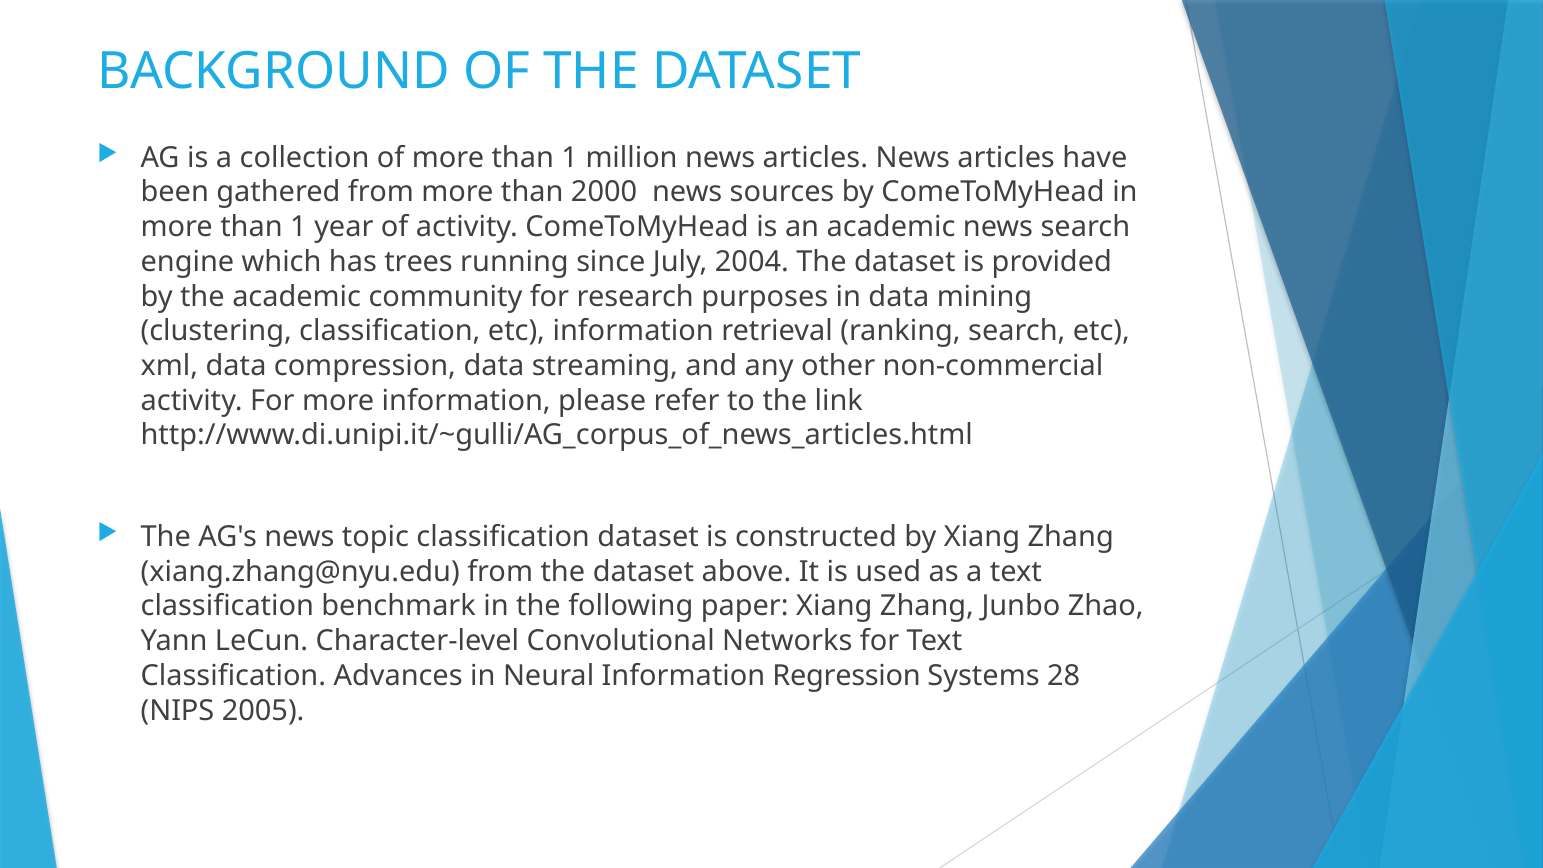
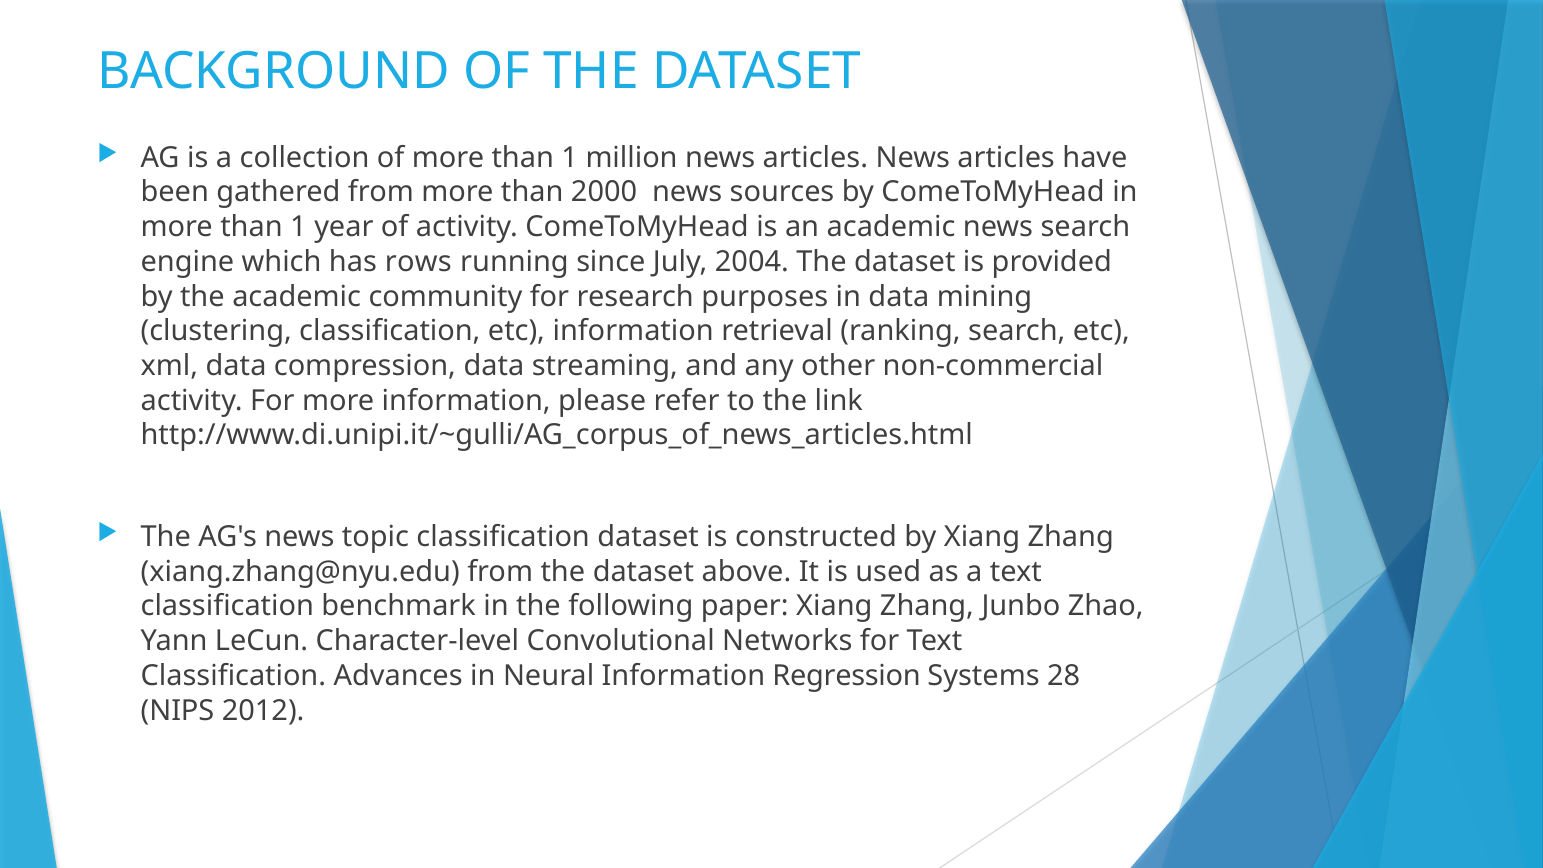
trees: trees -> rows
2005: 2005 -> 2012
